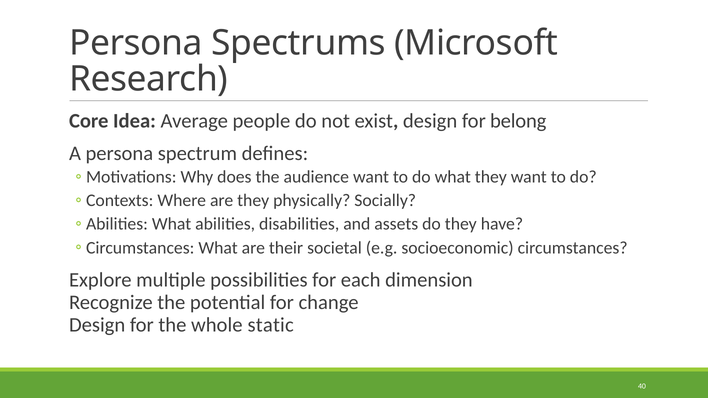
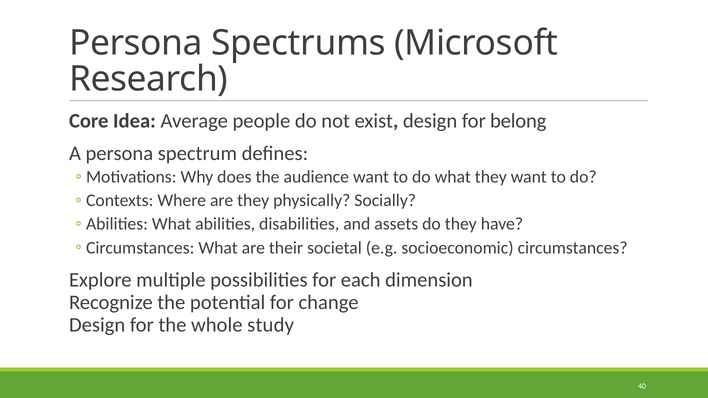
static: static -> study
